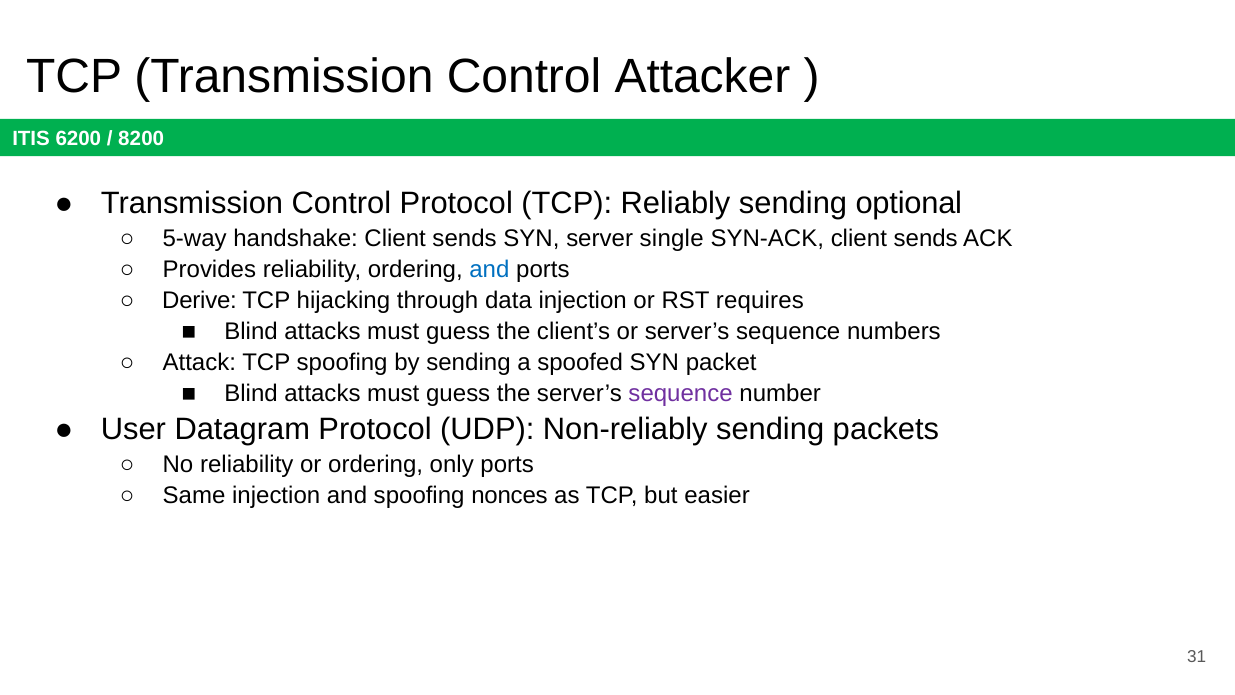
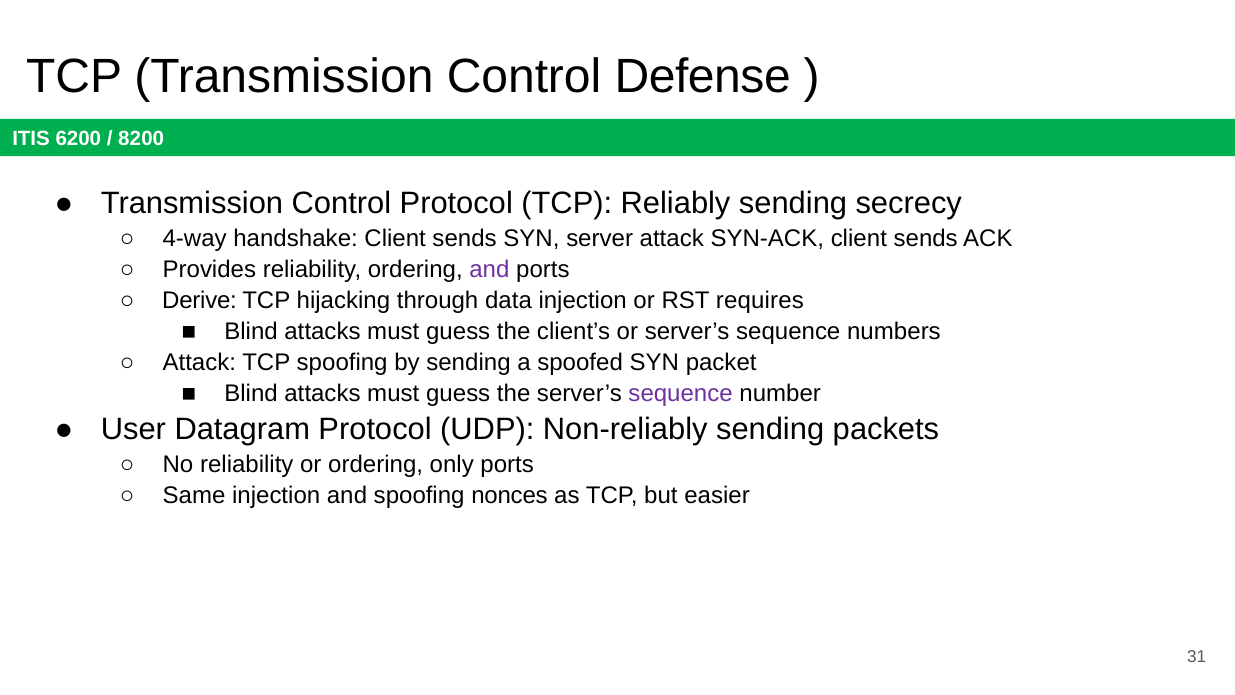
Attacker: Attacker -> Defense
optional: optional -> secrecy
5-way: 5-way -> 4-way
server single: single -> attack
and at (489, 269) colour: blue -> purple
